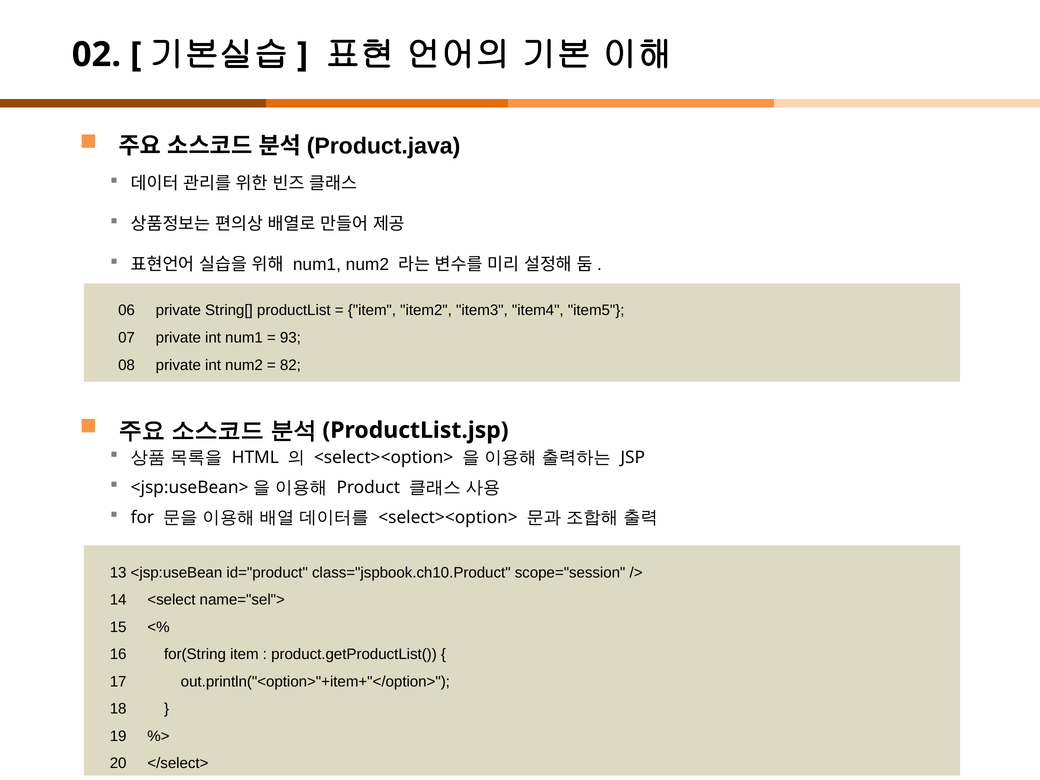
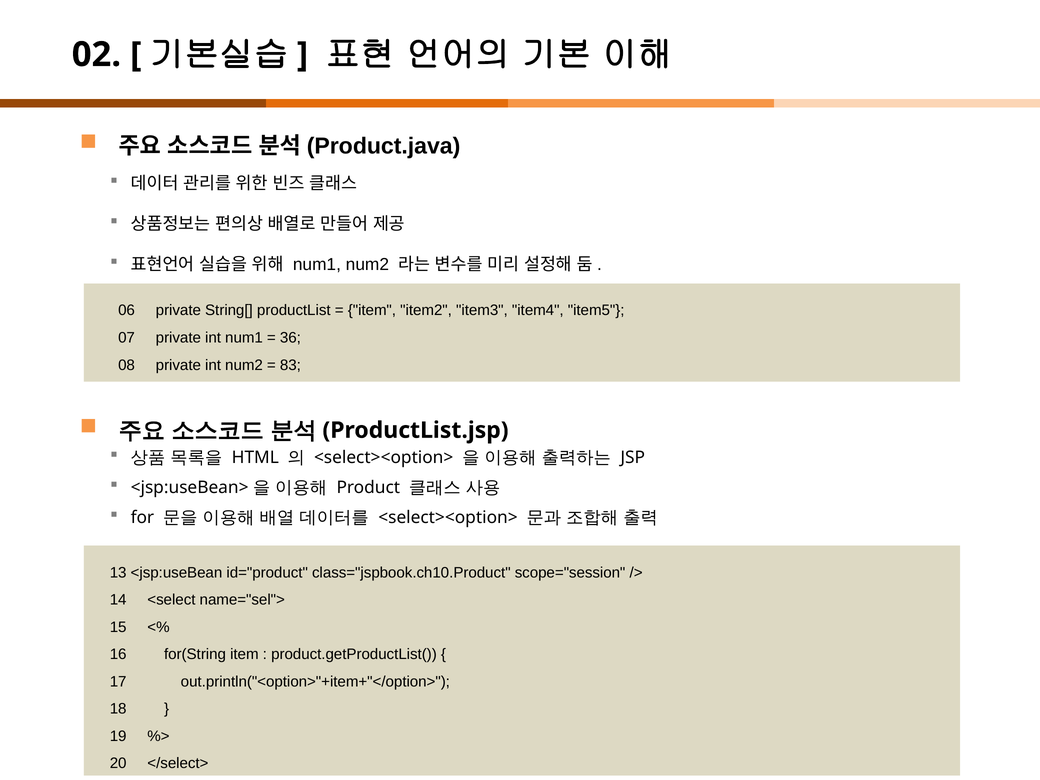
93: 93 -> 36
82: 82 -> 83
